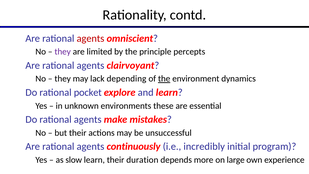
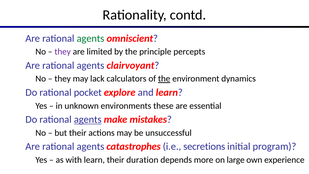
agents at (90, 38) colour: red -> green
depending: depending -> calculators
agents at (88, 119) underline: none -> present
continuously: continuously -> catastrophes
incredibly: incredibly -> secretions
slow: slow -> with
